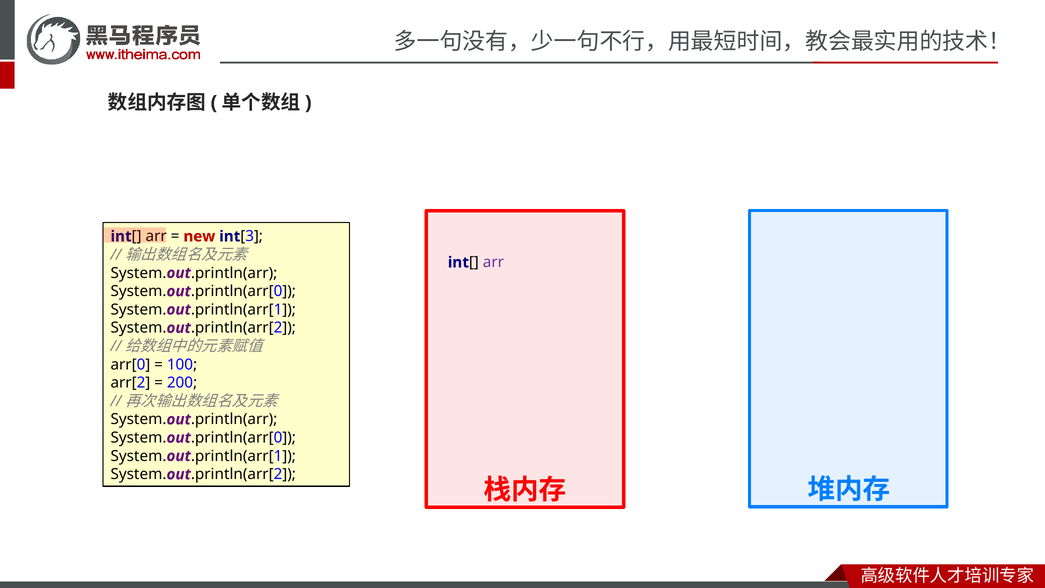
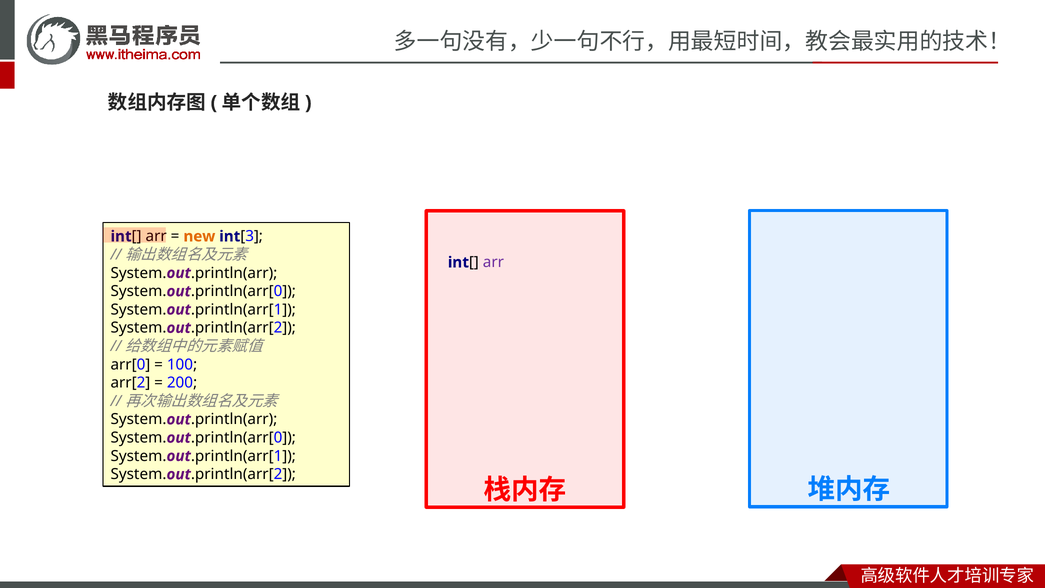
new colour: red -> orange
